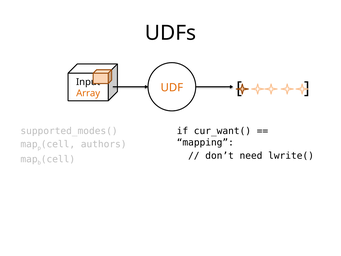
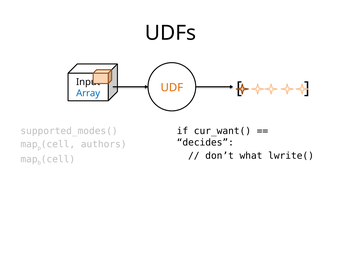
Array colour: orange -> blue
mapping: mapping -> decides
need: need -> what
